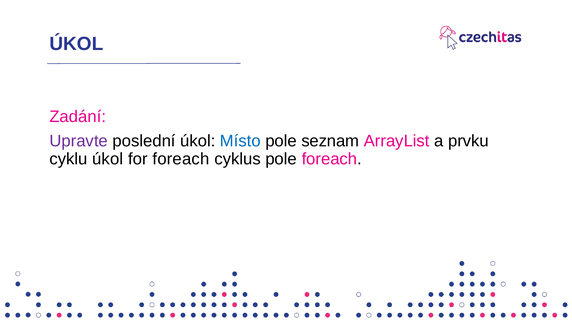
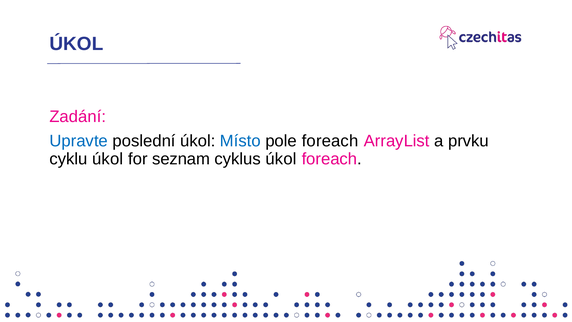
Upravte colour: purple -> blue
pole seznam: seznam -> foreach
for foreach: foreach -> seznam
cyklus pole: pole -> úkol
